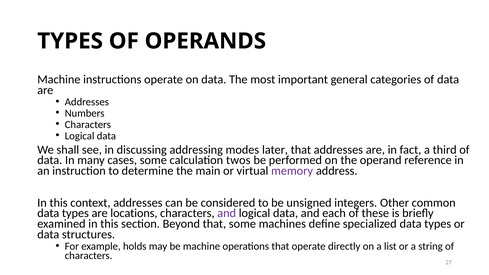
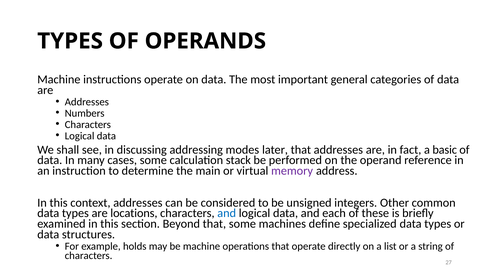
third: third -> basic
twos: twos -> stack
and at (227, 213) colour: purple -> blue
